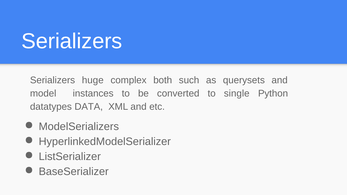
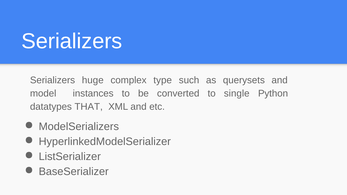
both: both -> type
DATA: DATA -> THAT
